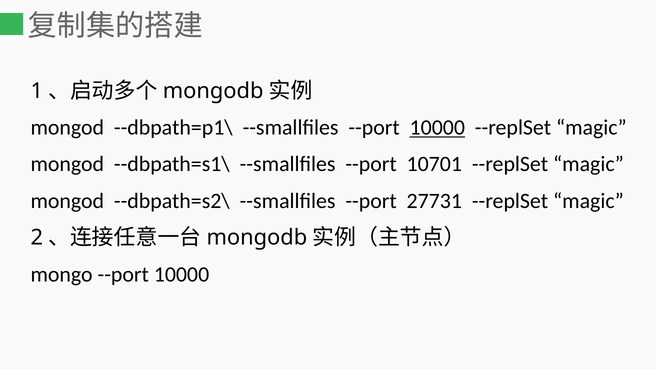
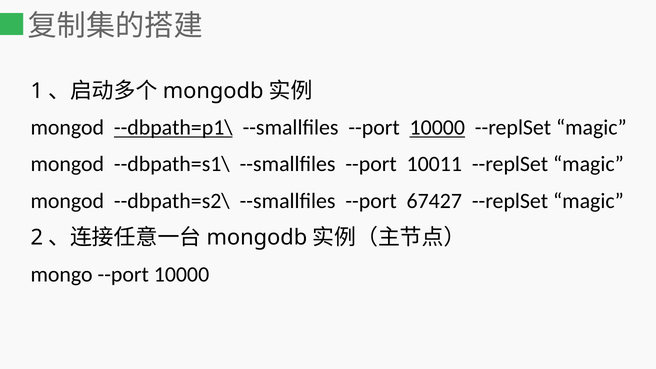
--dbpath=p1\ underline: none -> present
10701: 10701 -> 10011
27731: 27731 -> 67427
